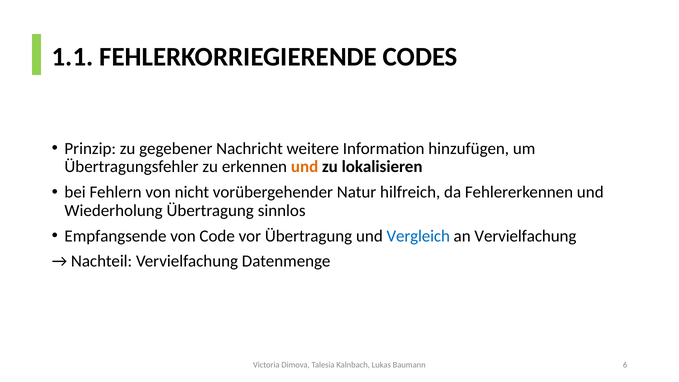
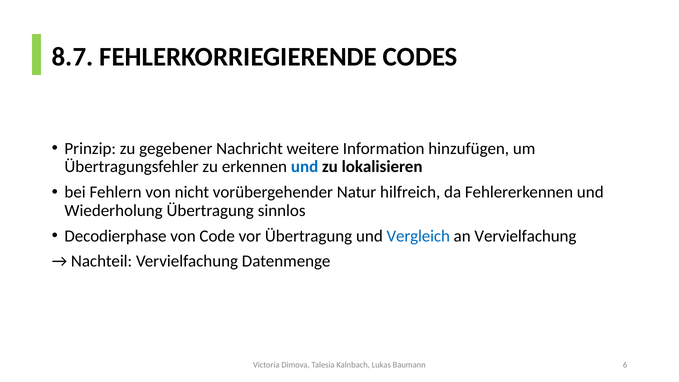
1.1: 1.1 -> 8.7
und at (305, 167) colour: orange -> blue
Empfangsende: Empfangsende -> Decodierphase
